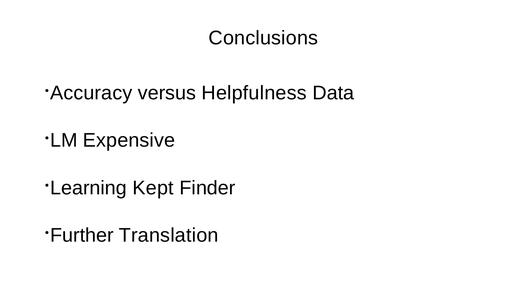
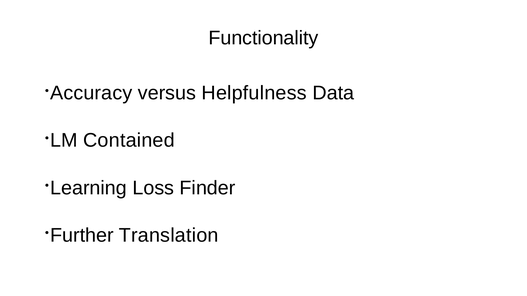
Conclusions: Conclusions -> Functionality
Expensive: Expensive -> Contained
Kept: Kept -> Loss
